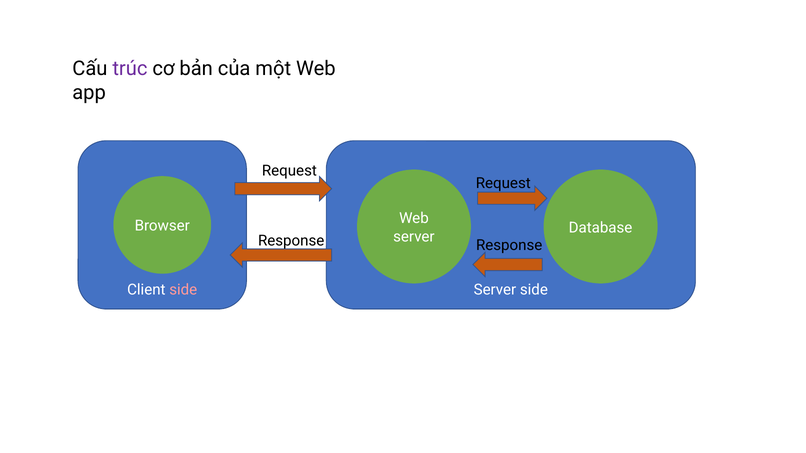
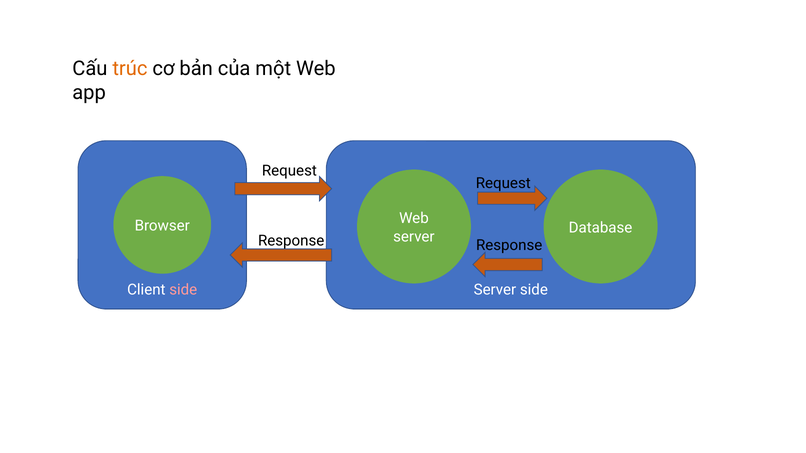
trúc colour: purple -> orange
